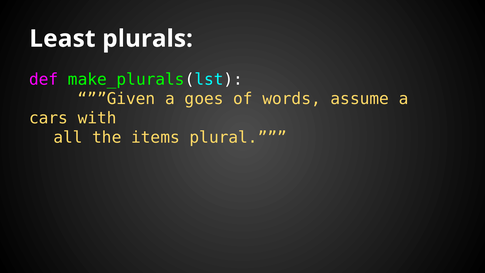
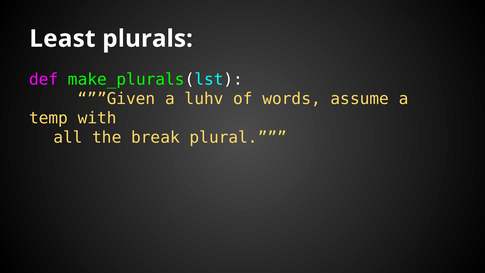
goes: goes -> luhv
cars: cars -> temp
items: items -> break
